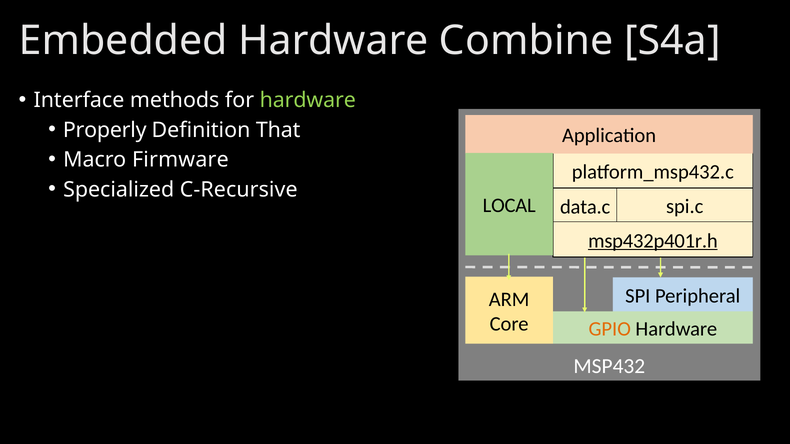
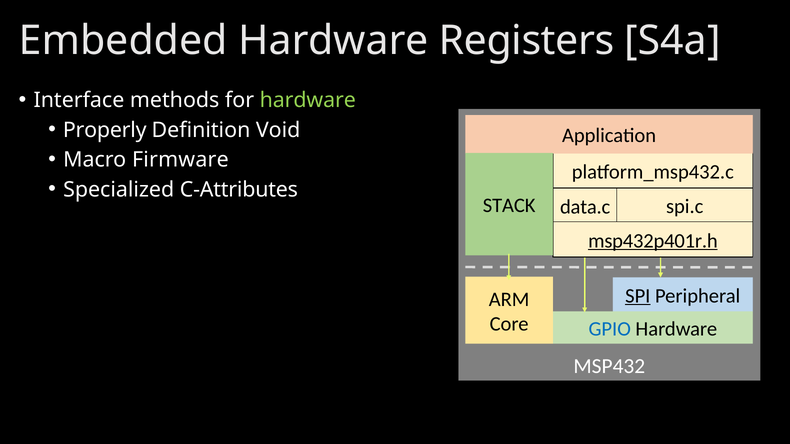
Combine: Combine -> Registers
That: That -> Void
C-Recursive: C-Recursive -> C-Attributes
LOCAL: LOCAL -> STACK
SPI underline: none -> present
GPIO colour: orange -> blue
